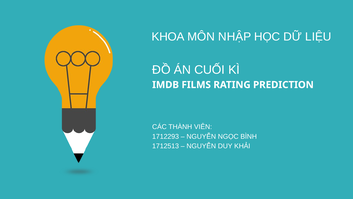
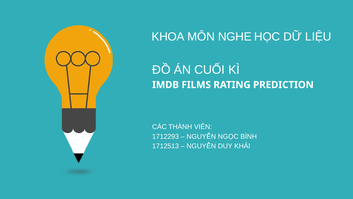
NHẬP: NHẬP -> NGHE
